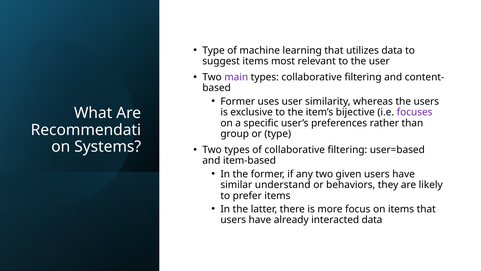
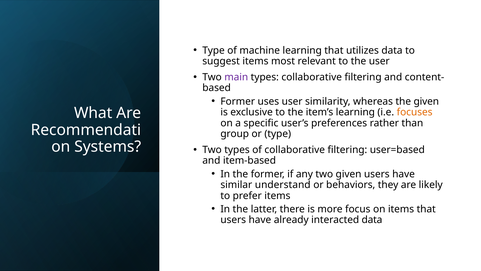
the users: users -> given
item’s bijective: bijective -> learning
focuses colour: purple -> orange
